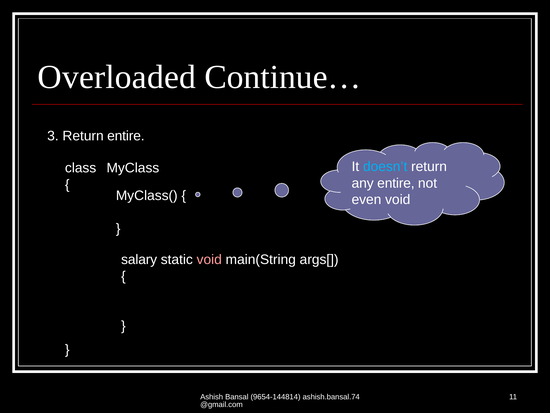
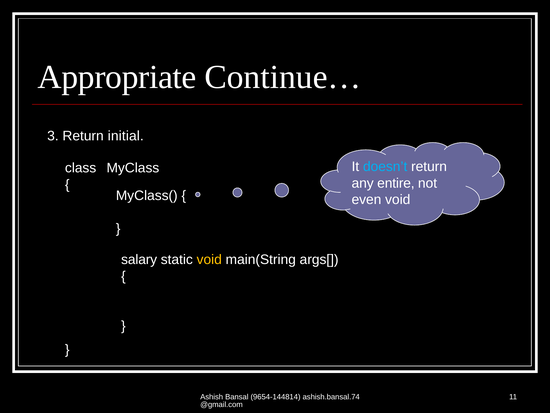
Overloaded: Overloaded -> Appropriate
Return entire: entire -> initial
void at (209, 259) colour: pink -> yellow
